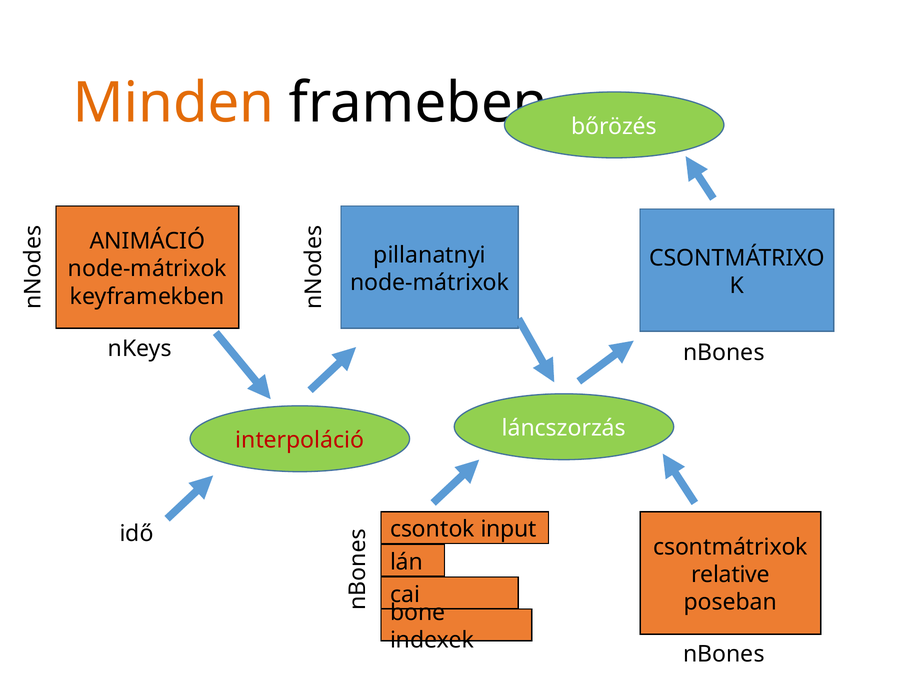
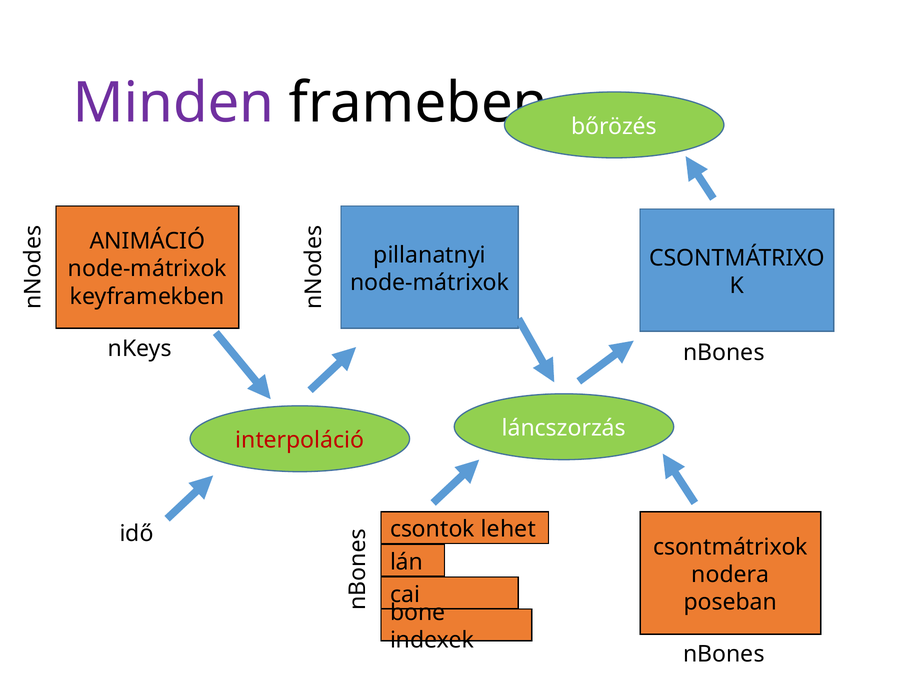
Minden colour: orange -> purple
input: input -> lehet
relative: relative -> nodera
